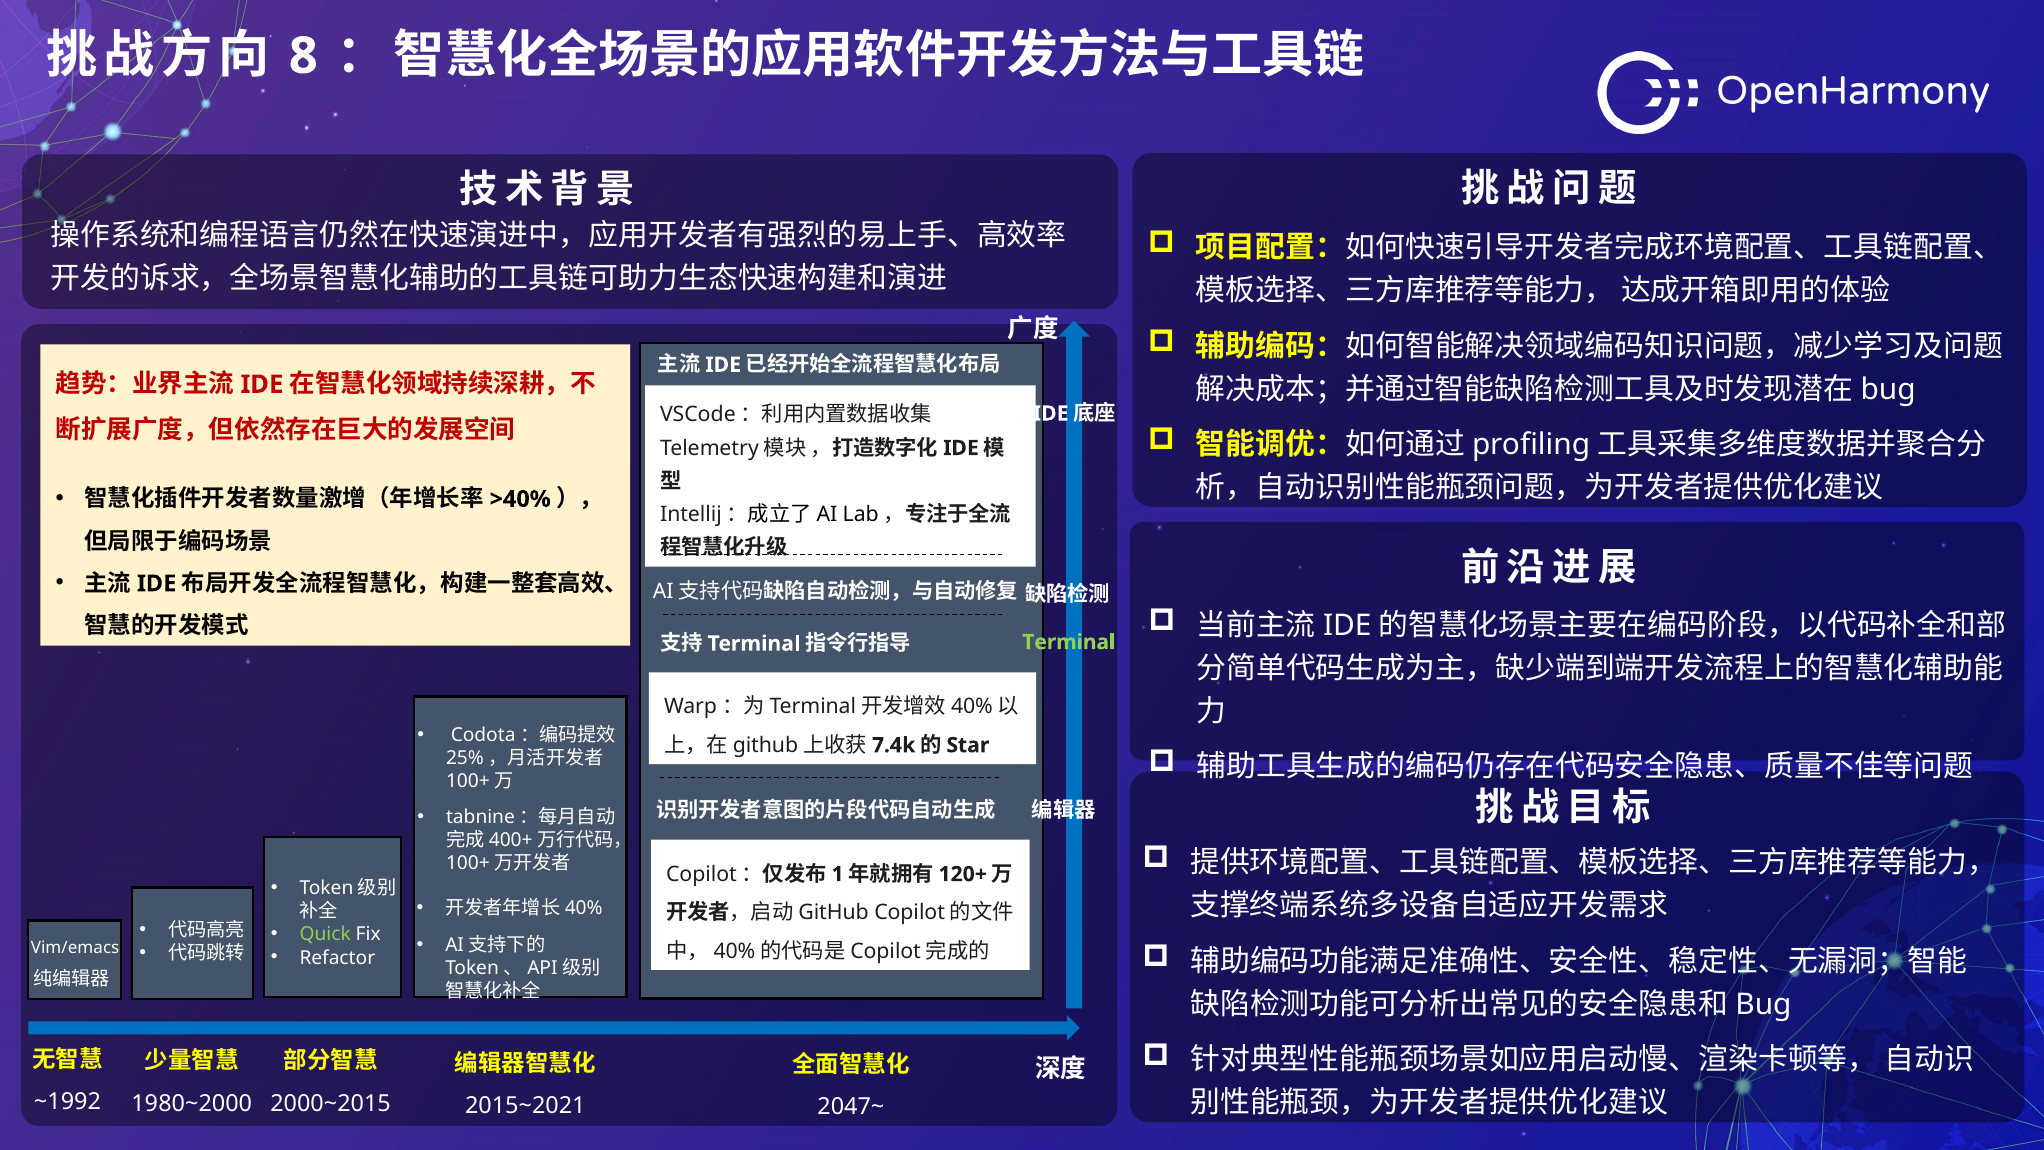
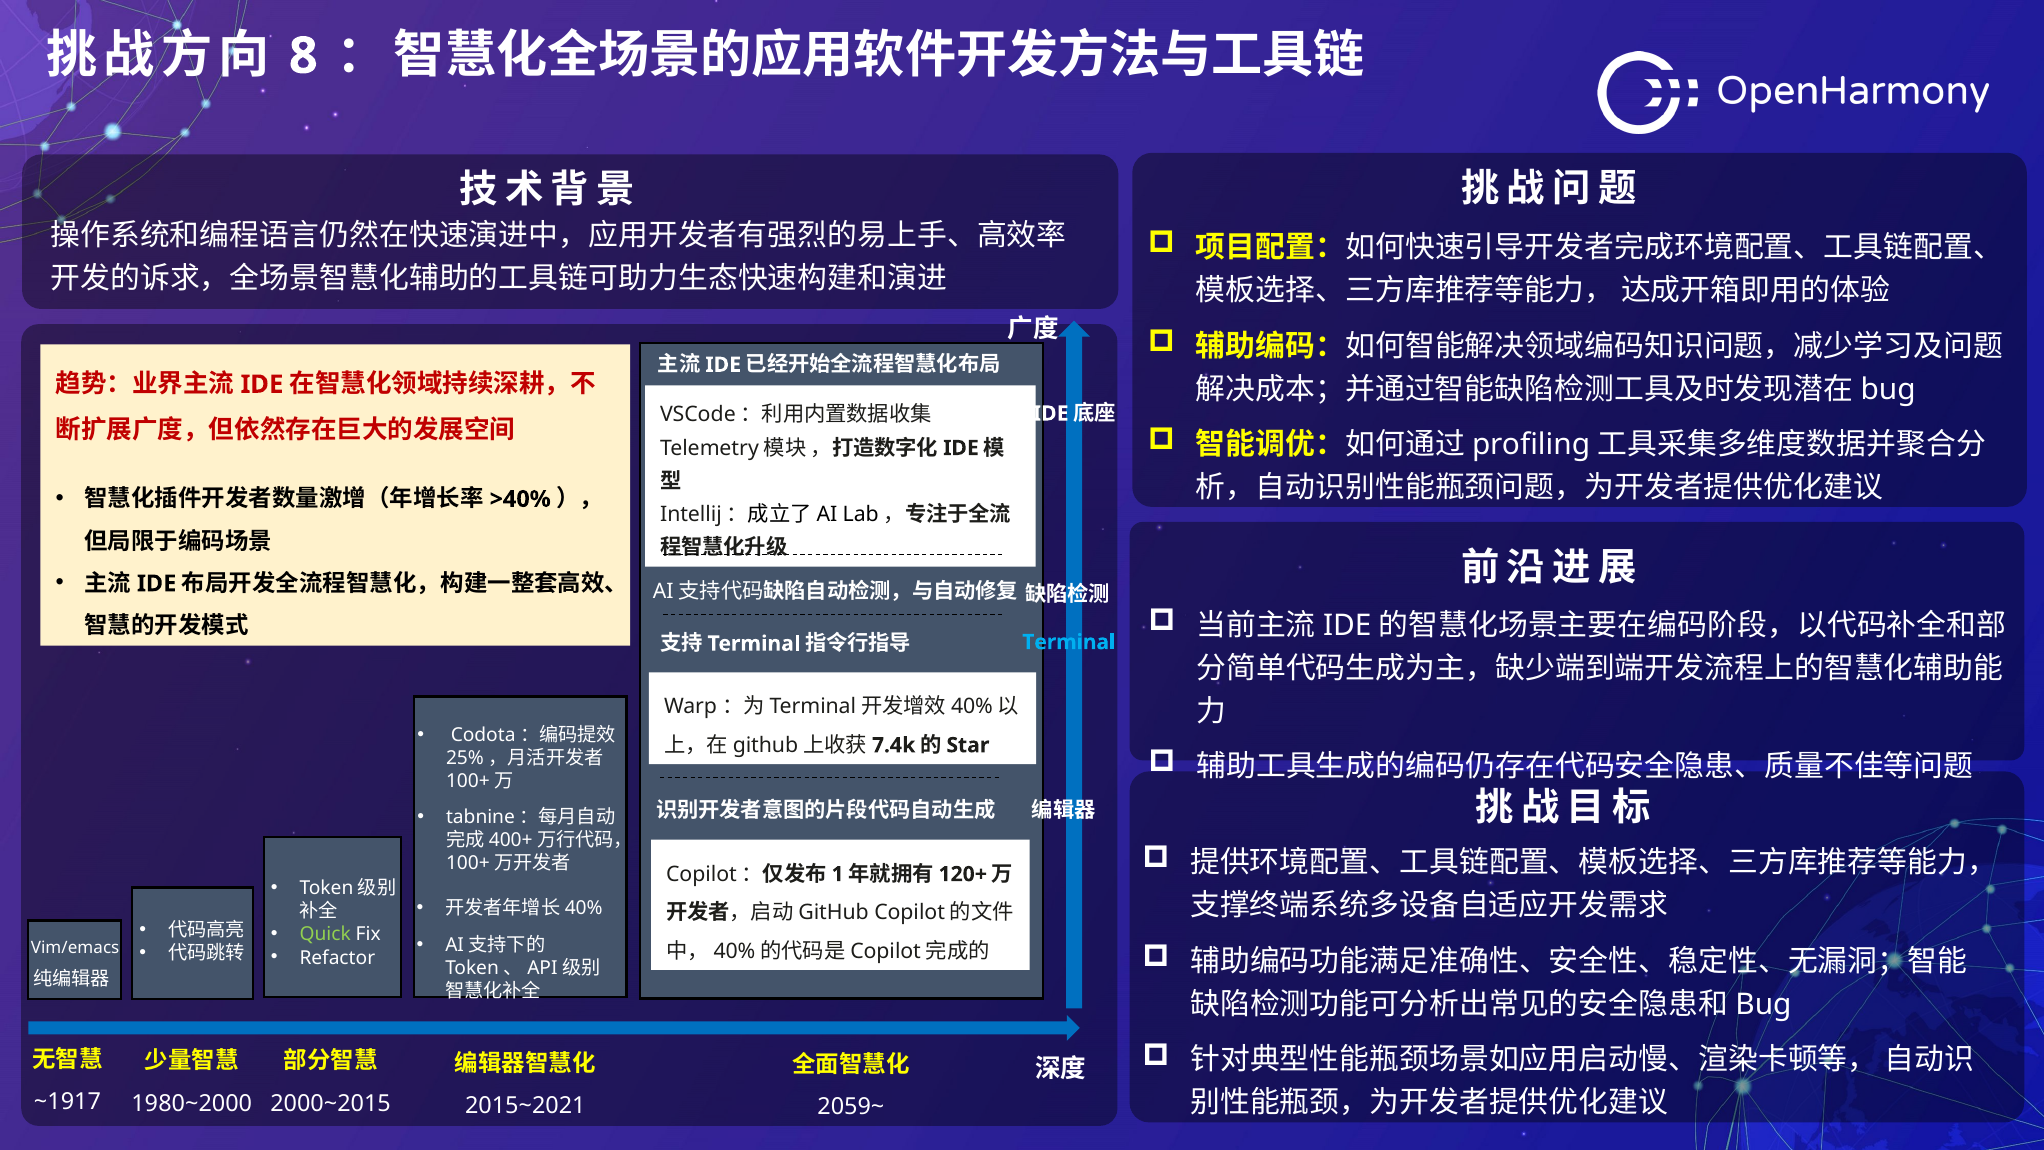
Terminal at (1069, 642) colour: light green -> light blue
~1992: ~1992 -> ~1917
2047~: 2047~ -> 2059~
